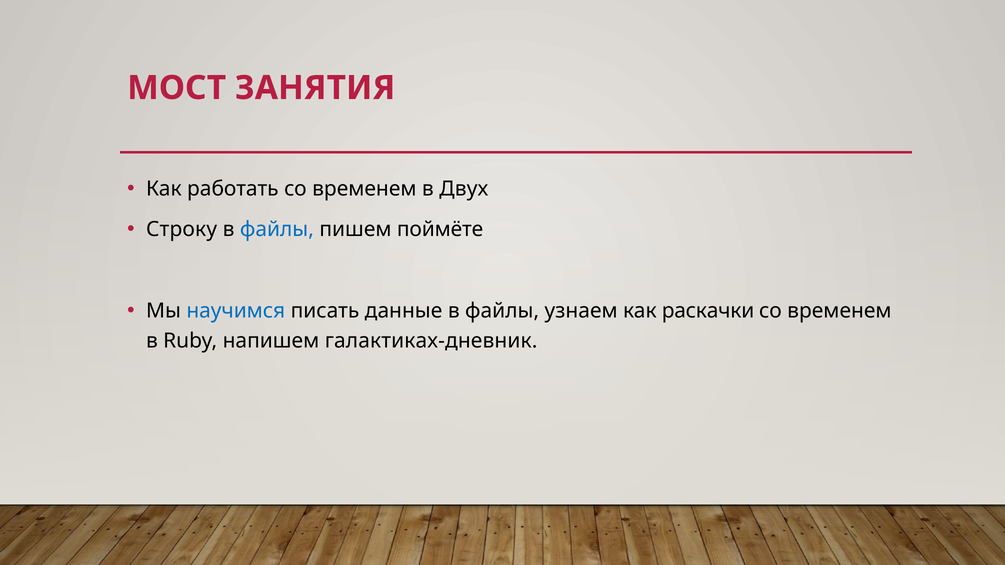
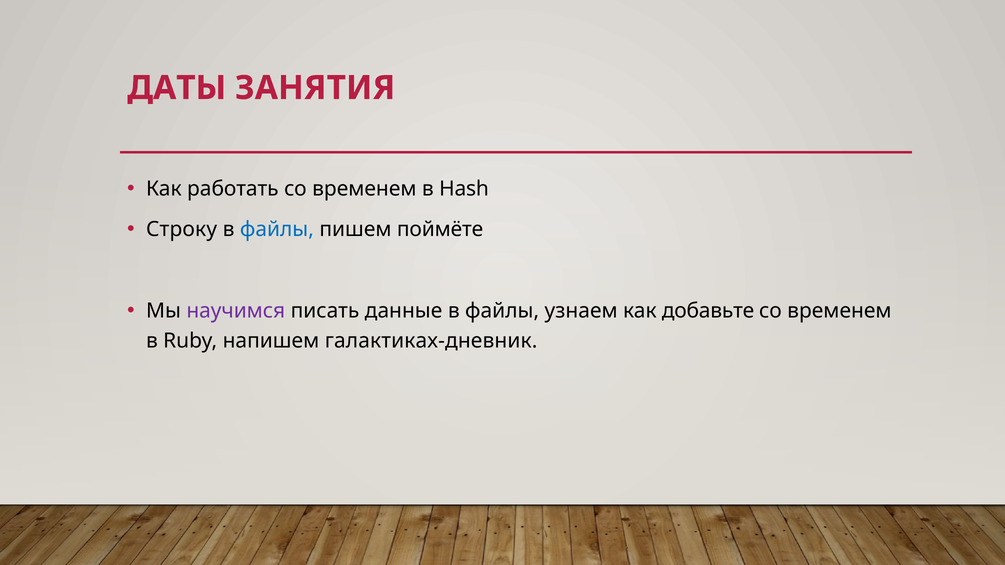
МОСТ: МОСТ -> ДАТЫ
Двух: Двух -> Hash
научимся colour: blue -> purple
раскачки: раскачки -> добавьте
